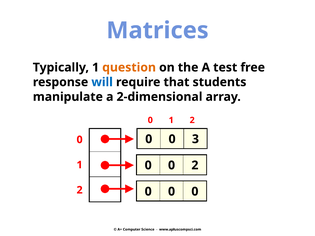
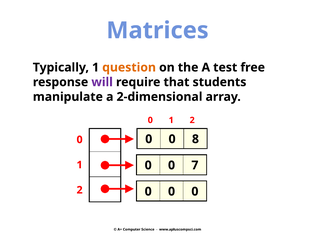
will colour: blue -> purple
3: 3 -> 8
0 2: 2 -> 7
